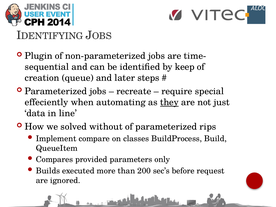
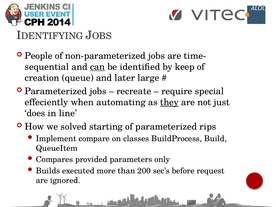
Plugin: Plugin -> People
can underline: none -> present
steps: steps -> large
data: data -> does
without: without -> starting
